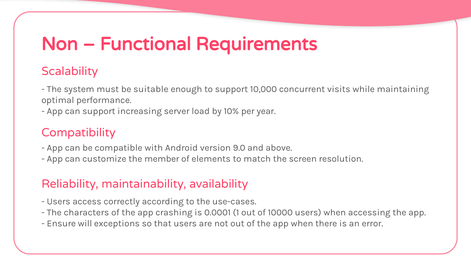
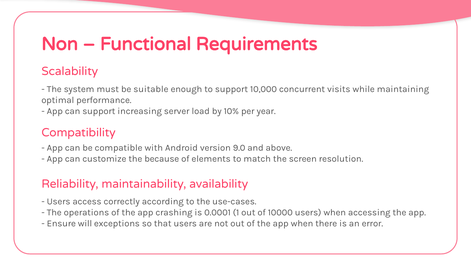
member: member -> because
characters: characters -> operations
